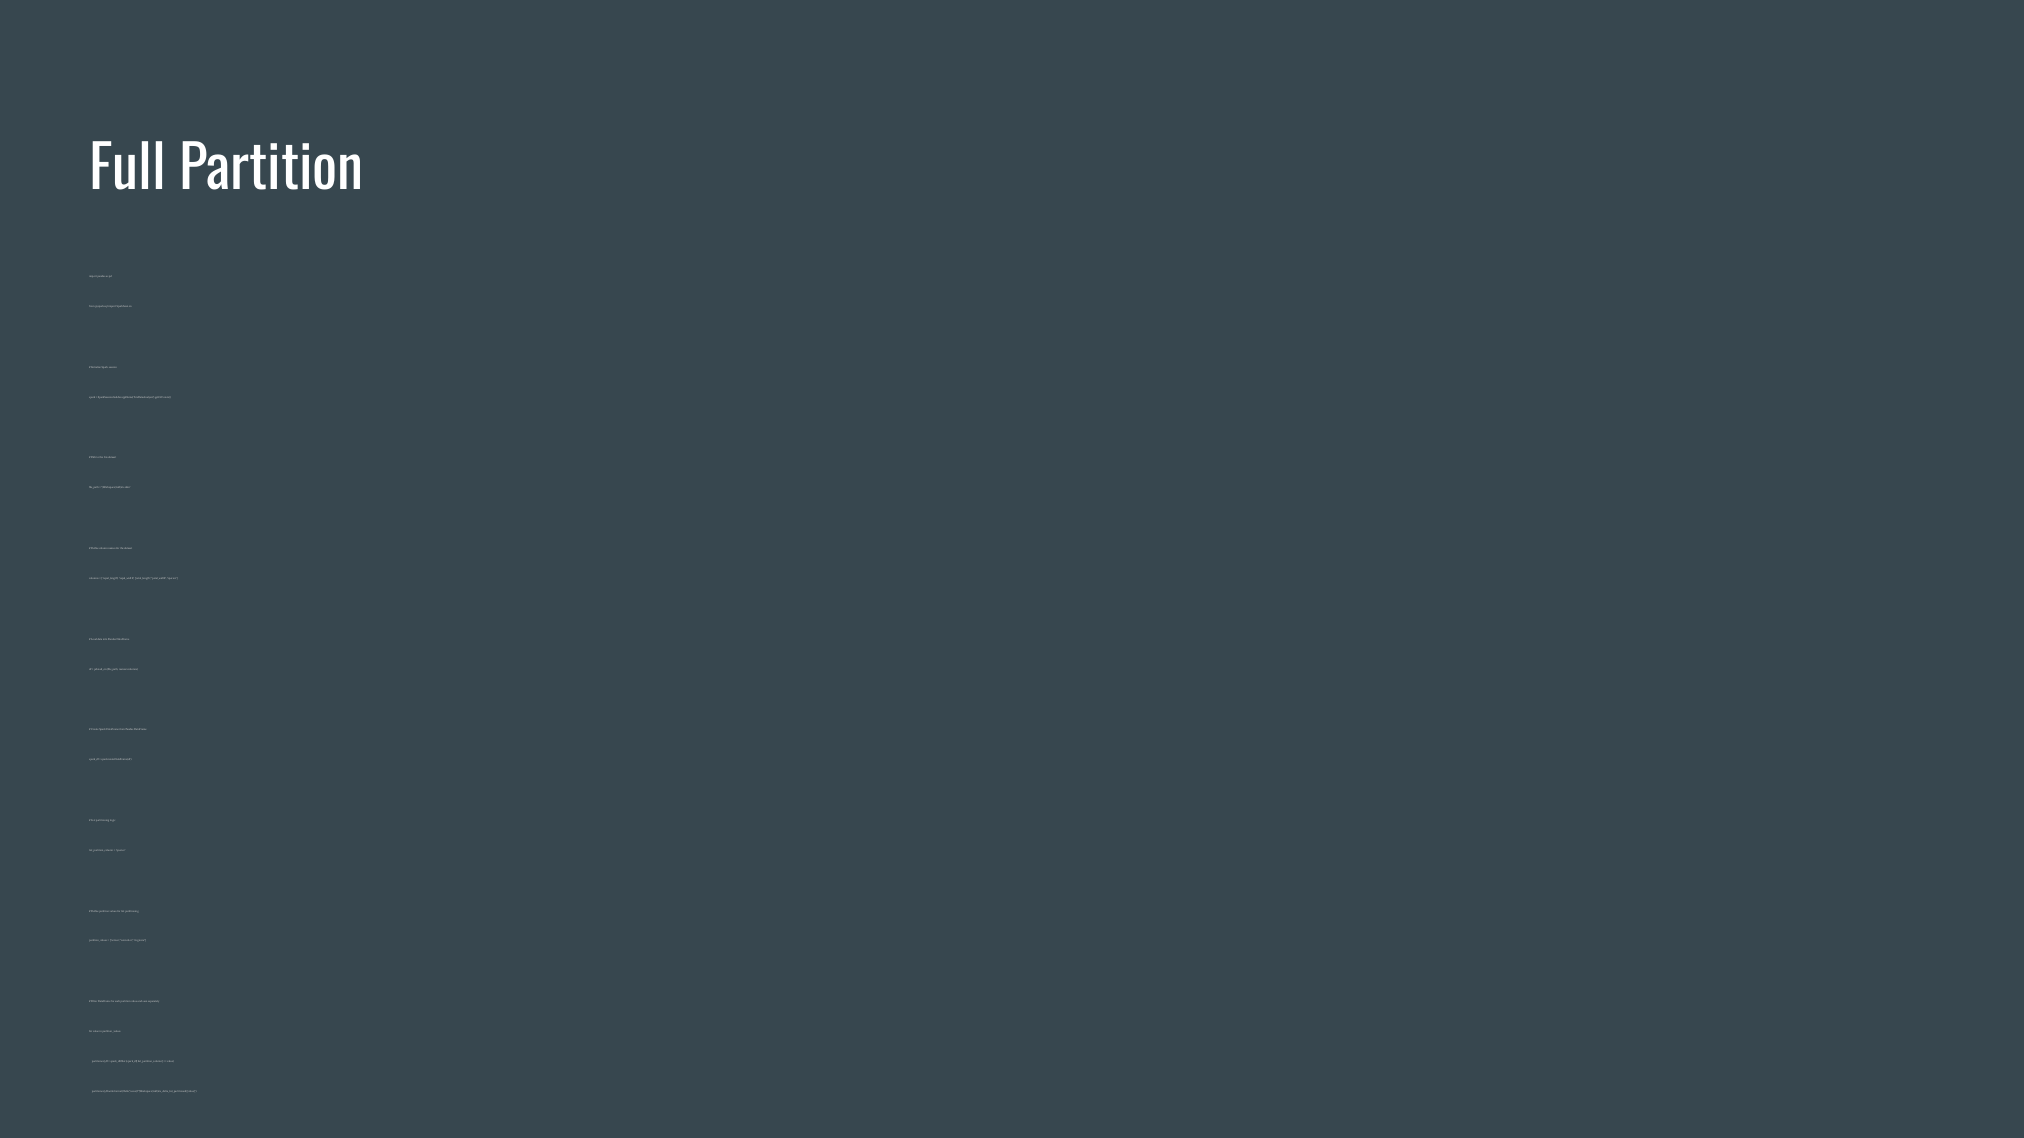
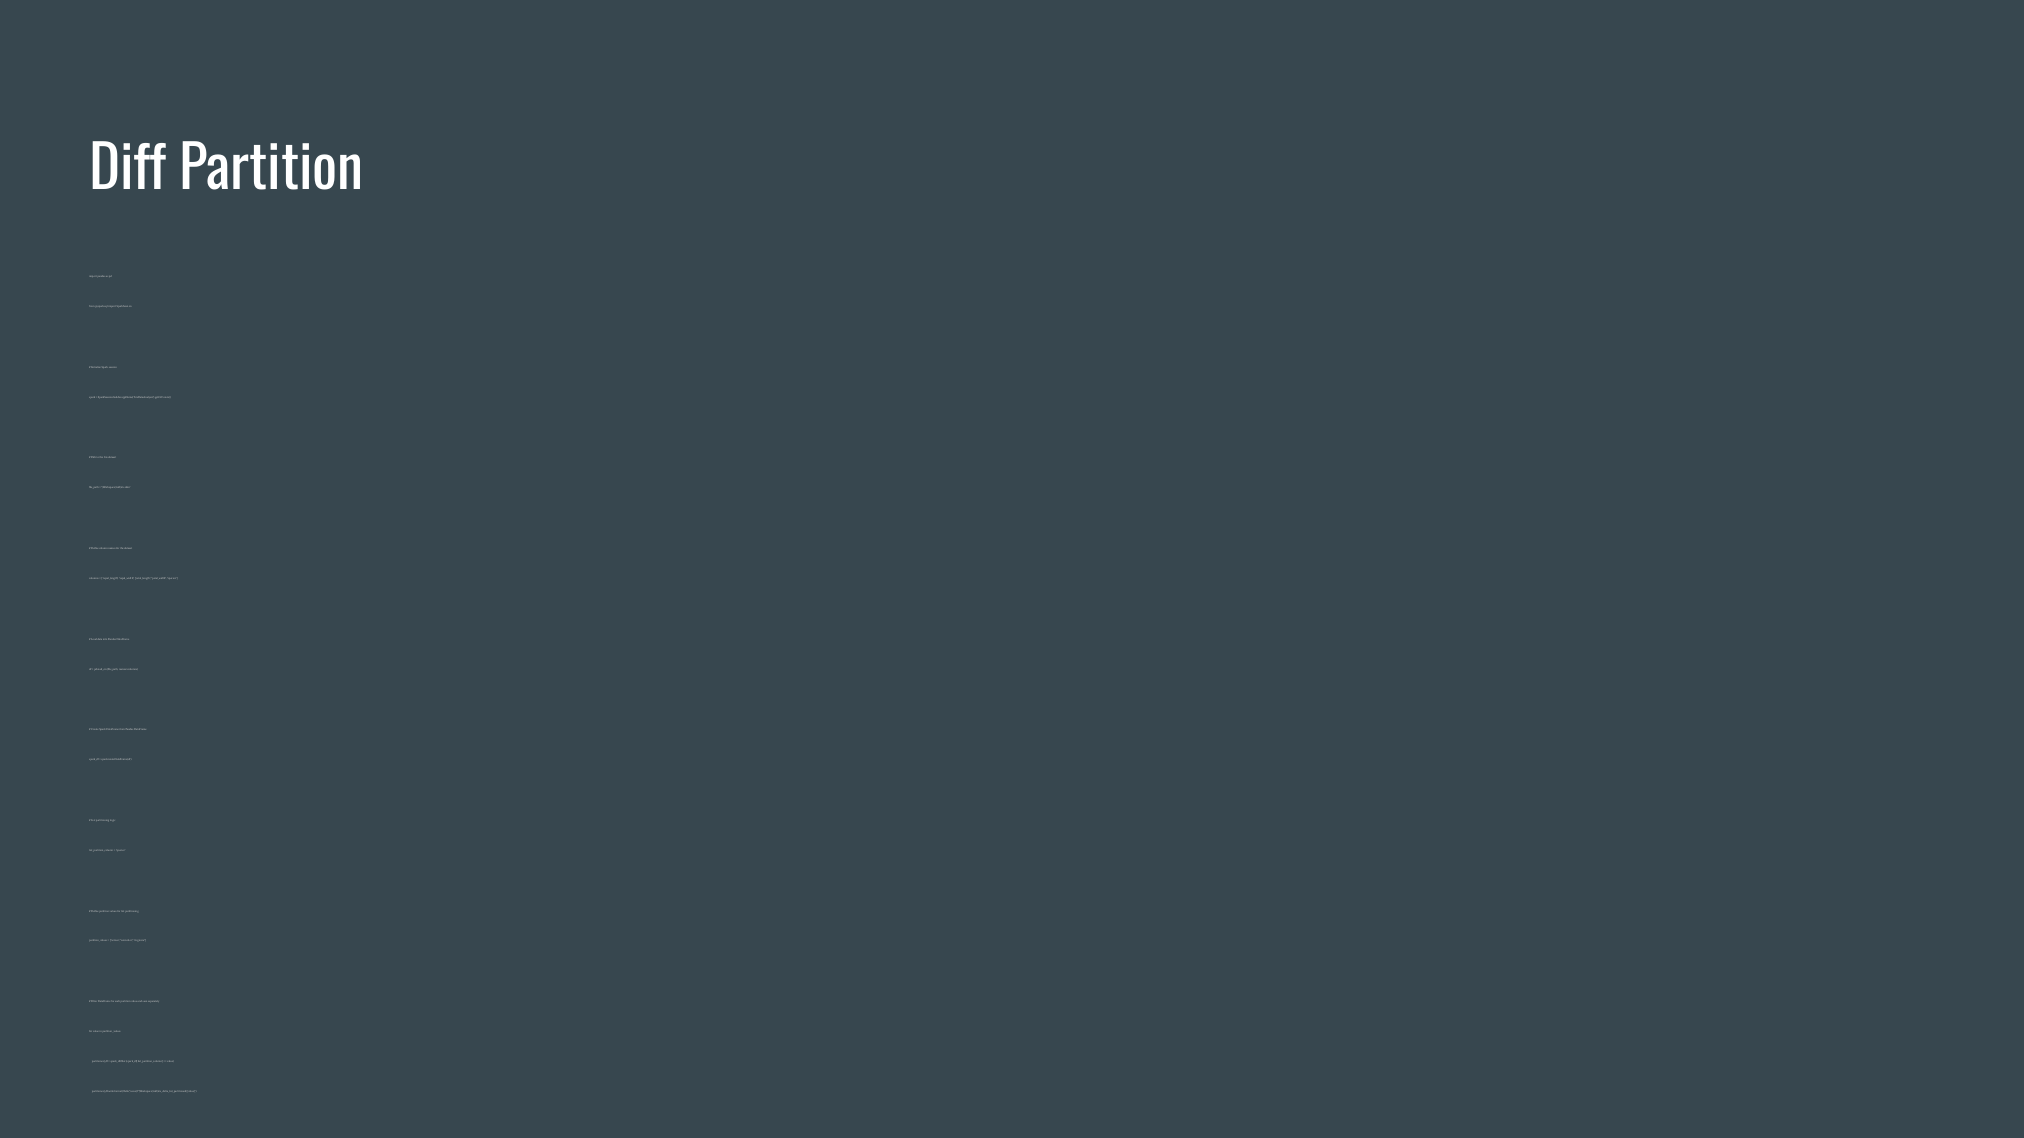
Full: Full -> Diff
